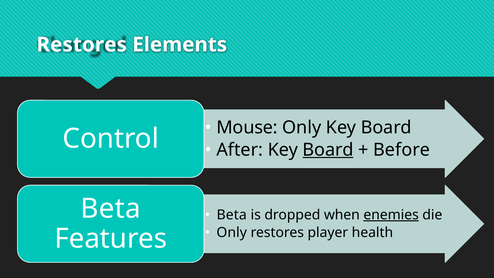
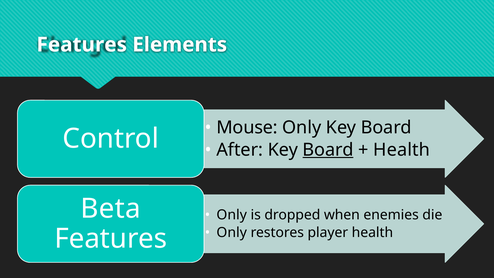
Restores at (82, 45): Restores -> Features
Before at (402, 150): Before -> Health
Beta at (232, 215): Beta -> Only
enemies underline: present -> none
